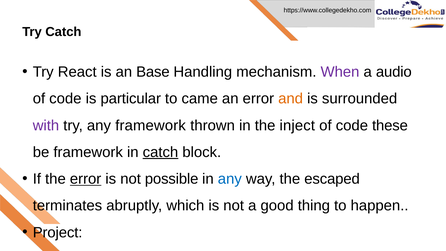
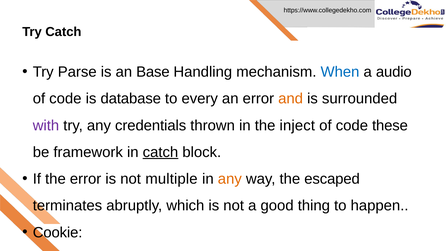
React: React -> Parse
When at (340, 72) colour: purple -> blue
particular: particular -> database
came: came -> every
any framework: framework -> credentials
error at (86, 179) underline: present -> none
possible: possible -> multiple
any at (230, 179) colour: blue -> orange
Project: Project -> Cookie
